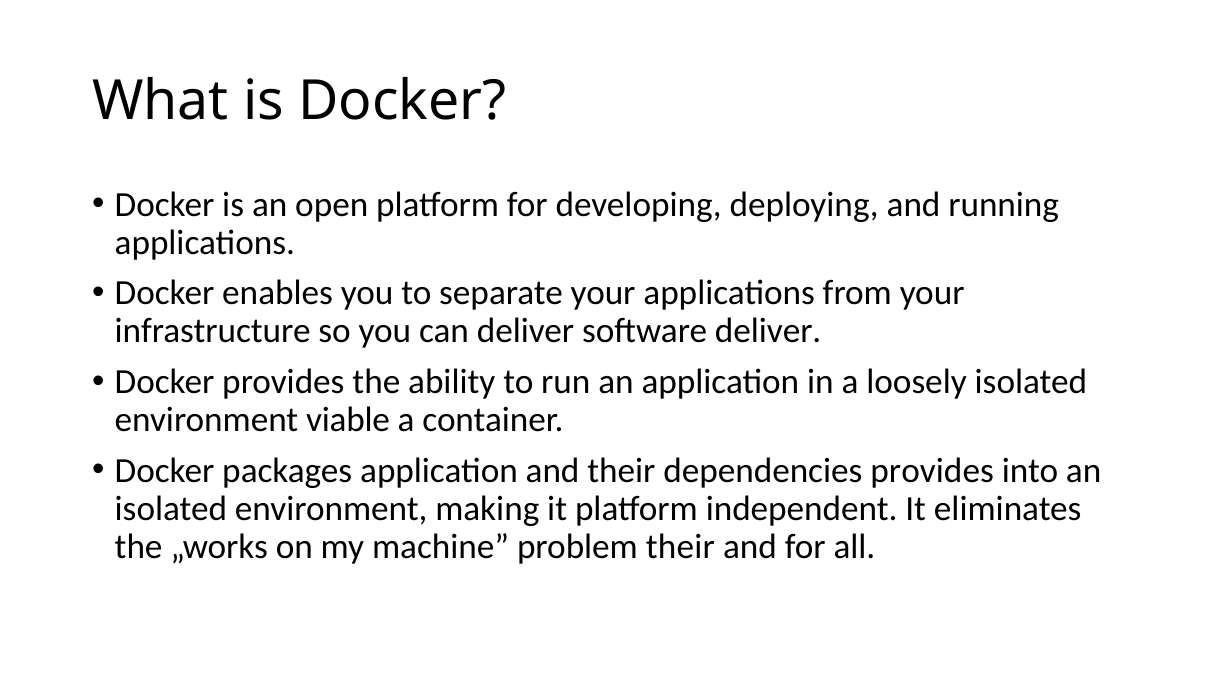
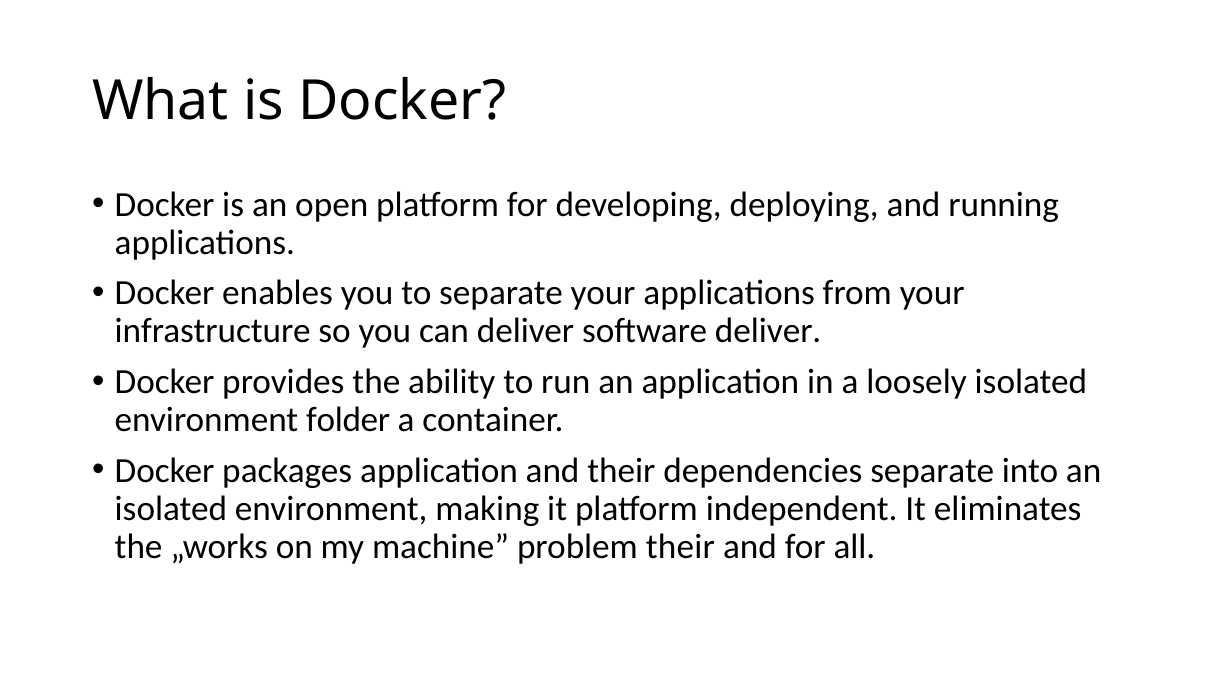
viable: viable -> folder
dependencies provides: provides -> separate
